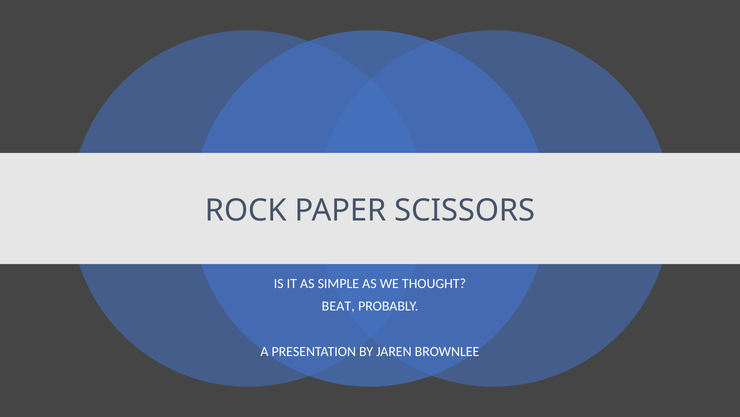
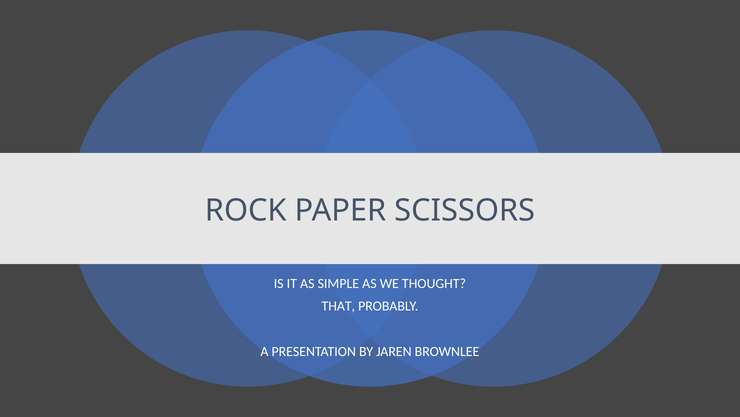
BEAT: BEAT -> THAT
